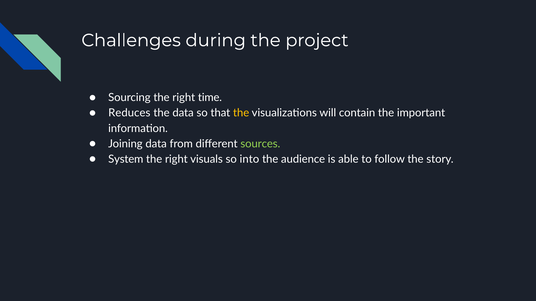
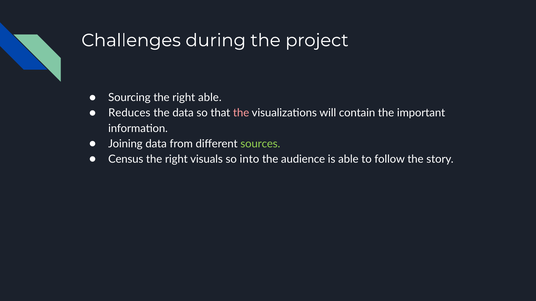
right time: time -> able
the at (241, 113) colour: yellow -> pink
System: System -> Census
